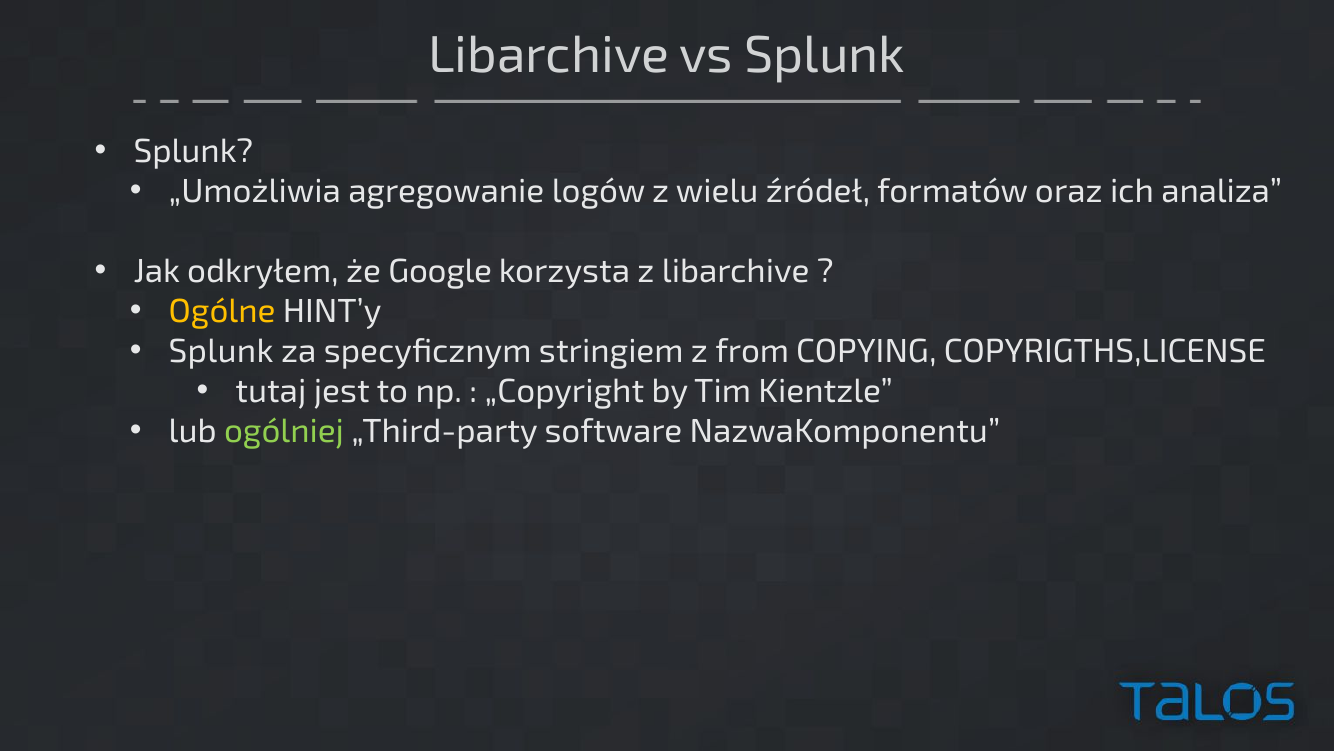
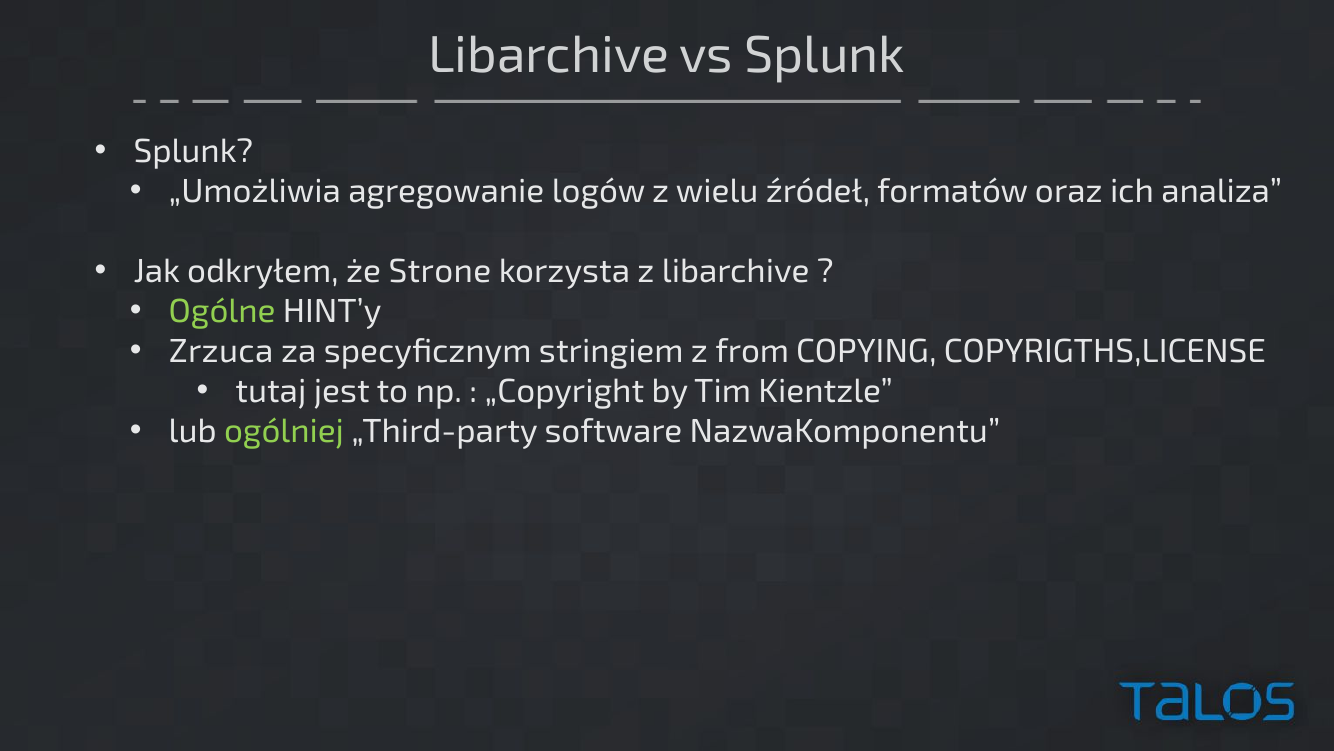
Google: Google -> Strone
Ogólne colour: yellow -> light green
Splunk at (221, 351): Splunk -> Zrzuca
